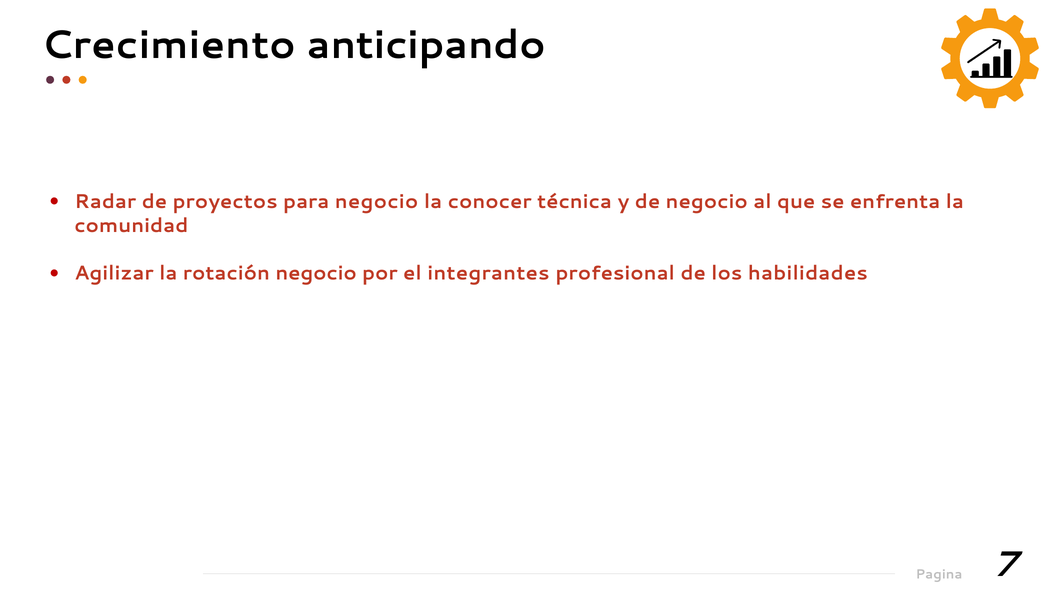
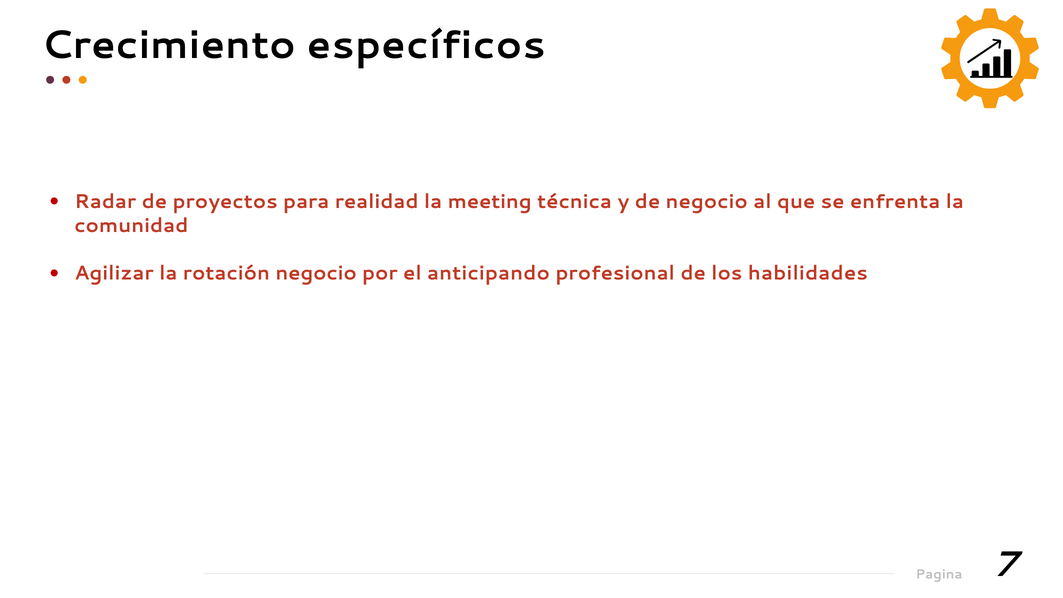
anticipando: anticipando -> específicos
para negocio: negocio -> realidad
conocer: conocer -> meeting
integrantes: integrantes -> anticipando
